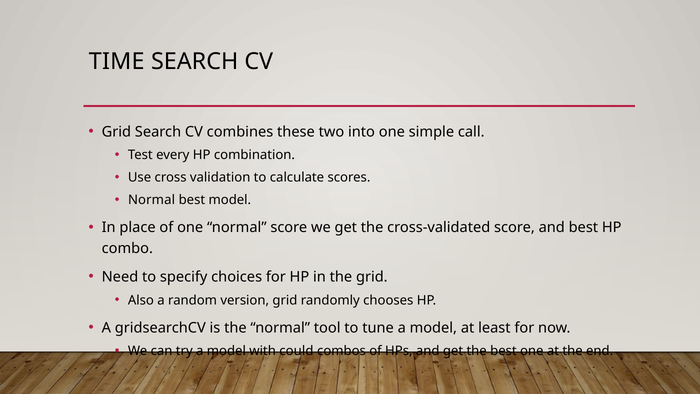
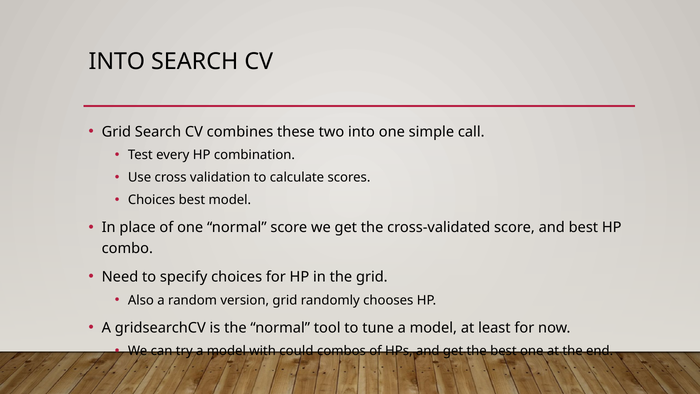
TIME at (117, 61): TIME -> INTO
Normal at (152, 200): Normal -> Choices
